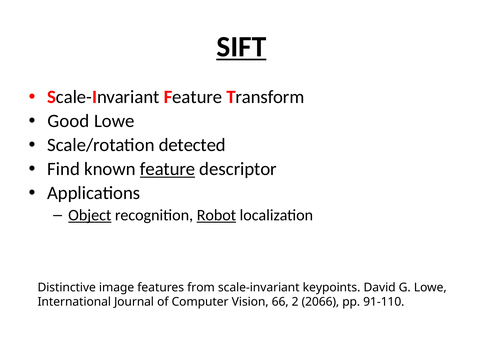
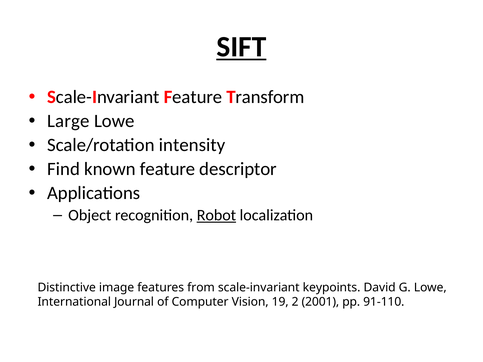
Good: Good -> Large
detected: detected -> intensity
feature at (168, 169) underline: present -> none
Object underline: present -> none
66: 66 -> 19
2066: 2066 -> 2001
